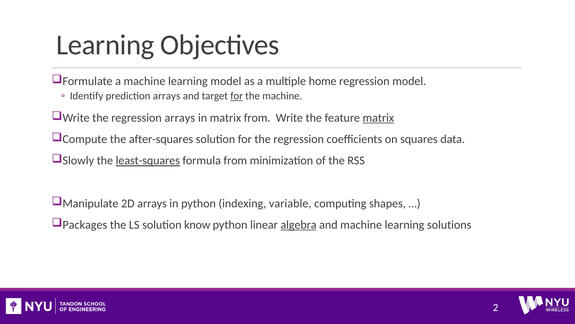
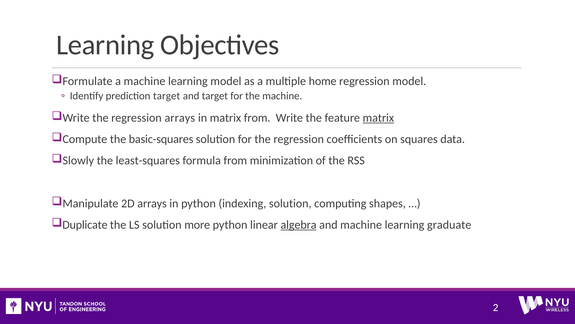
prediction arrays: arrays -> target
for at (237, 96) underline: present -> none
after-squares: after-squares -> basic-squares
least-squares underline: present -> none
indexing variable: variable -> solution
Packages: Packages -> Duplicate
know: know -> more
solutions: solutions -> graduate
